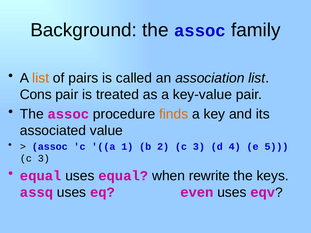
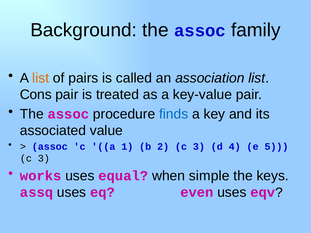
finds colour: orange -> blue
equal at (41, 176): equal -> works
rewrite: rewrite -> simple
